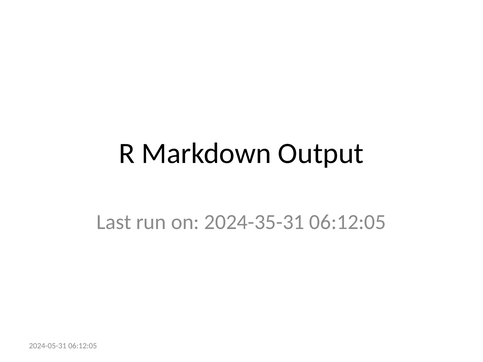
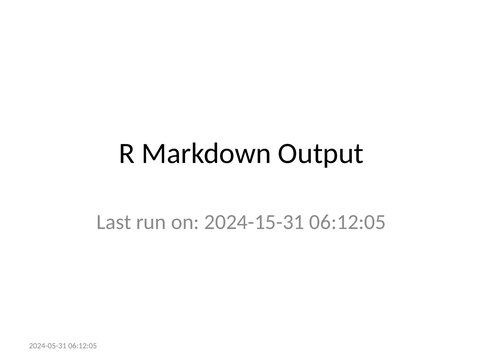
2024-35-31: 2024-35-31 -> 2024-15-31
